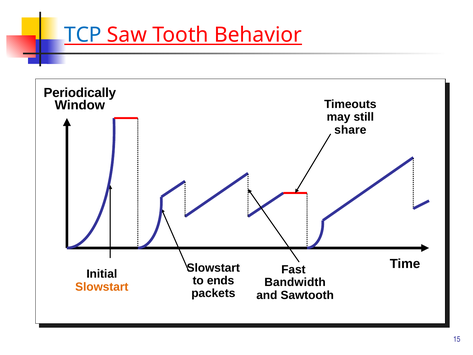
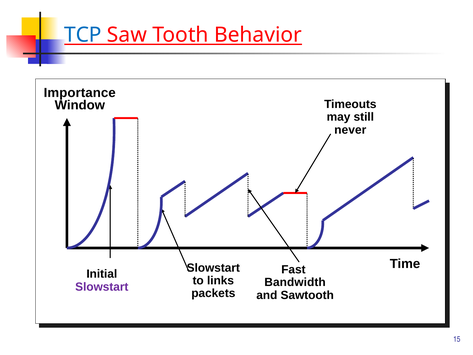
Periodically: Periodically -> Importance
share: share -> never
ends: ends -> links
Slowstart at (102, 287) colour: orange -> purple
